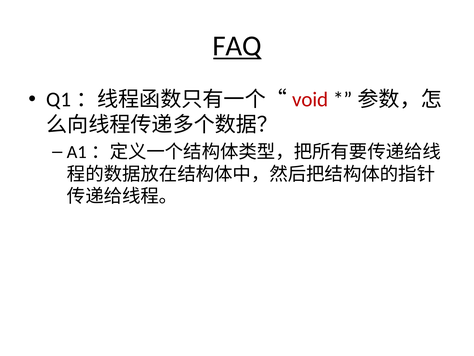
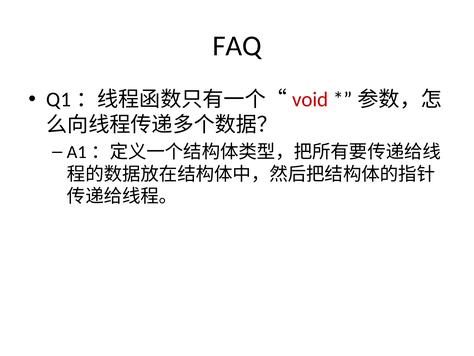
FAQ underline: present -> none
